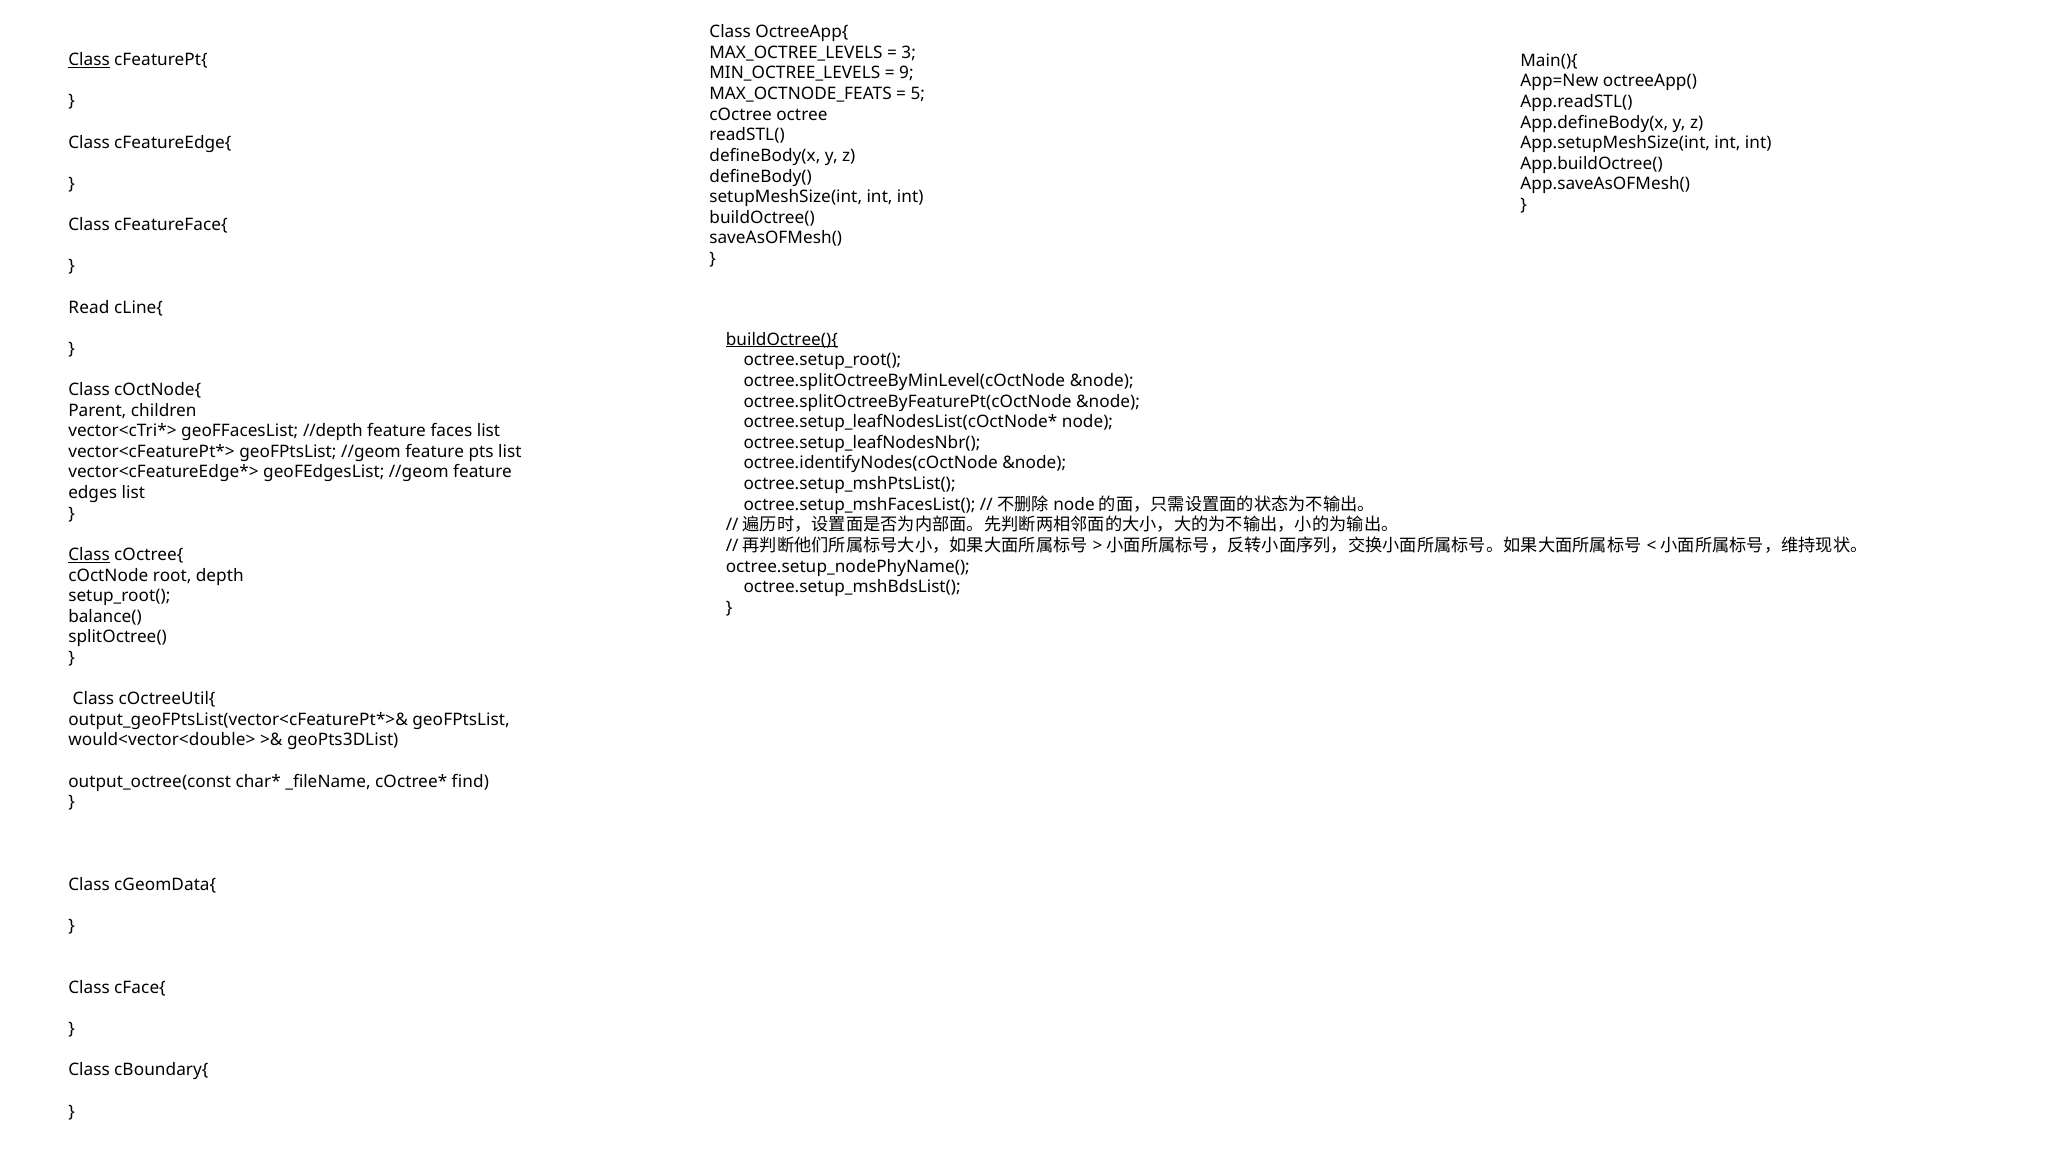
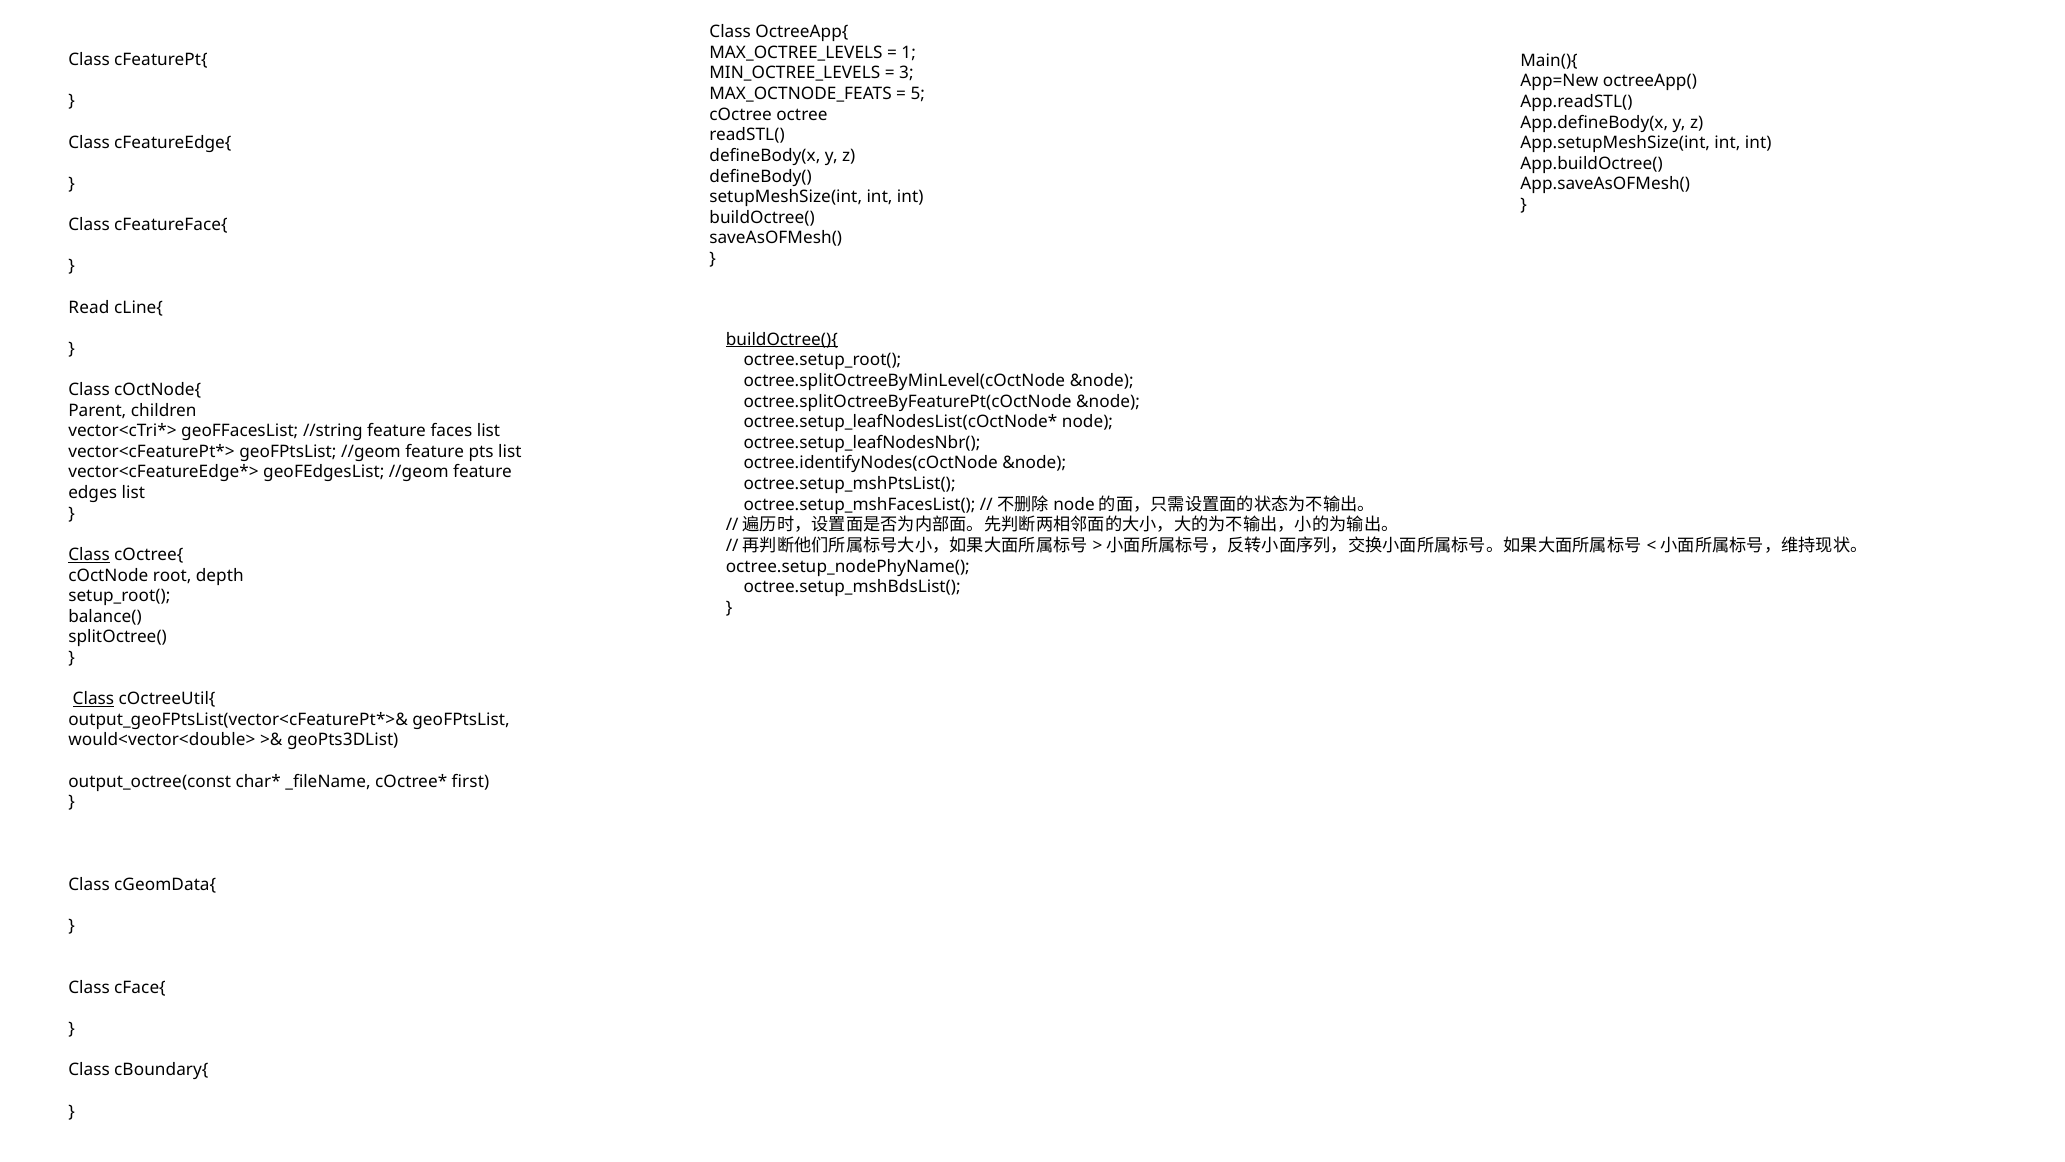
3: 3 -> 1
Class at (89, 60) underline: present -> none
9: 9 -> 3
//depth: //depth -> //string
Class at (93, 699) underline: none -> present
find: find -> first
